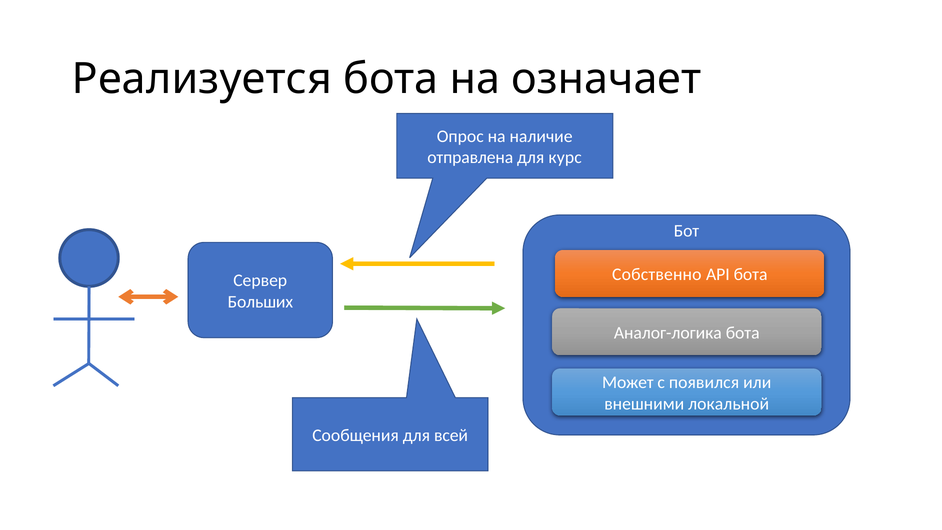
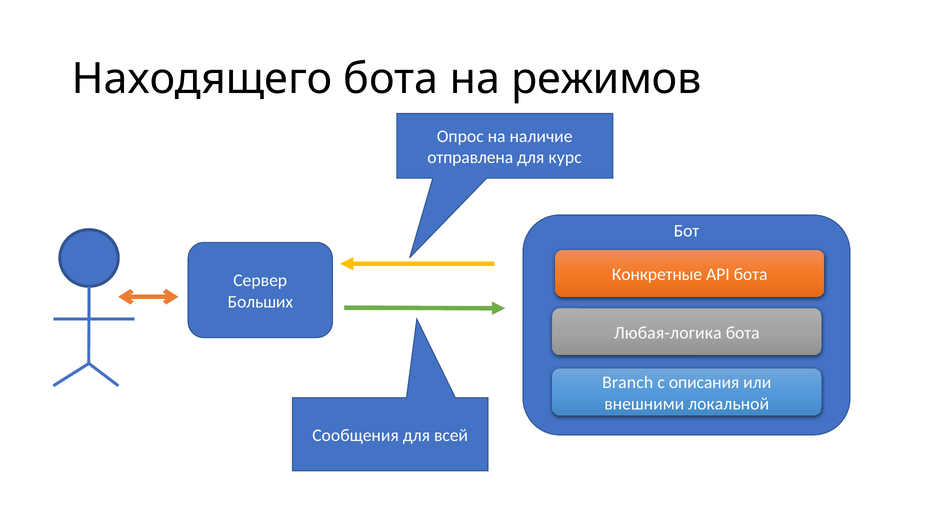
Реализуется: Реализуется -> Находящего
означает: означает -> режимов
Собственно: Собственно -> Конкретные
Аналог-логика: Аналог-логика -> Любая-логика
Может: Может -> Branch
появился: появился -> описания
